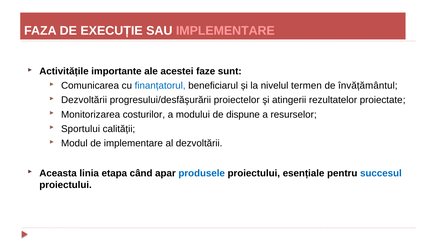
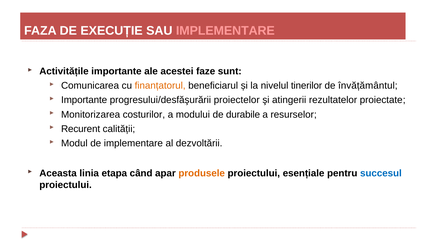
finanțatorul colour: blue -> orange
termen: termen -> tinerilor
Dezvoltării at (84, 100): Dezvoltării -> Importante
dispune: dispune -> durabile
Sportului: Sportului -> Recurent
produsele colour: blue -> orange
